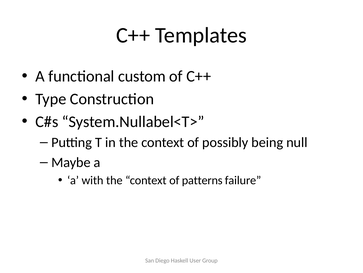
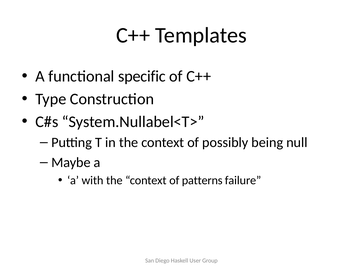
custom: custom -> specific
